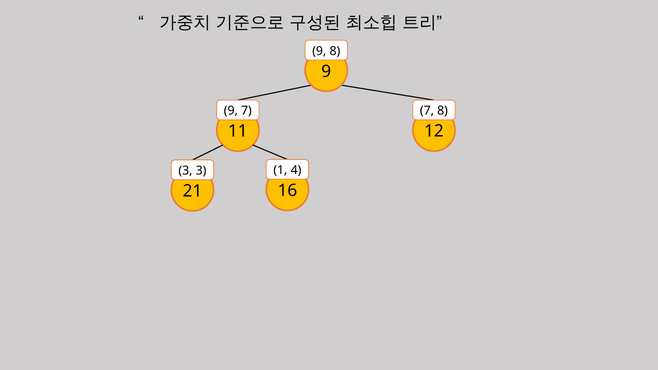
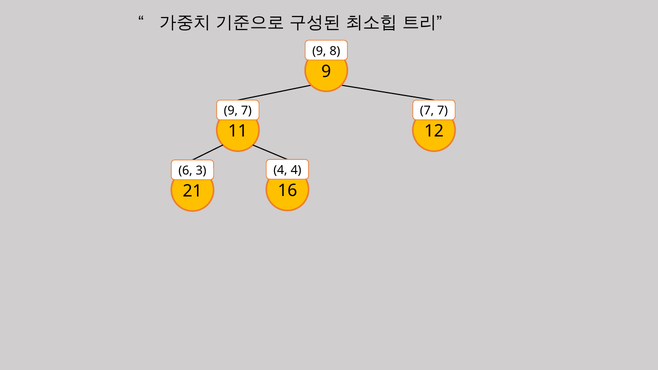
7 8: 8 -> 7
1 at (280, 170): 1 -> 4
3 at (185, 171): 3 -> 6
